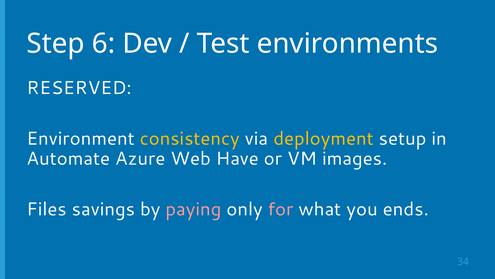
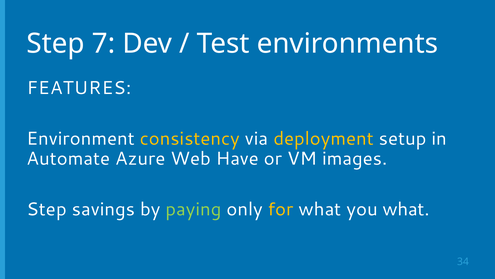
6: 6 -> 7
RESERVED: RESERVED -> FEATURES
Files at (47, 209): Files -> Step
paying colour: pink -> light green
for colour: pink -> yellow
you ends: ends -> what
